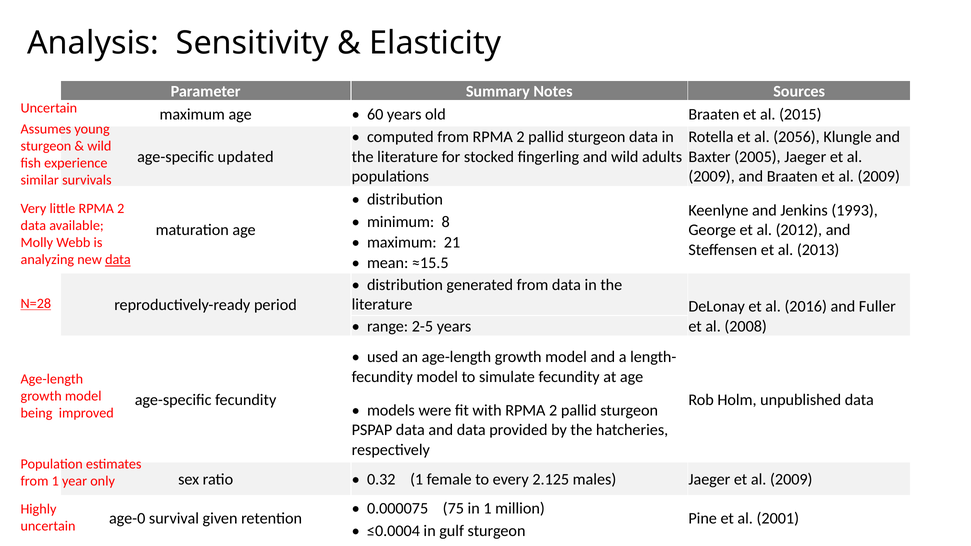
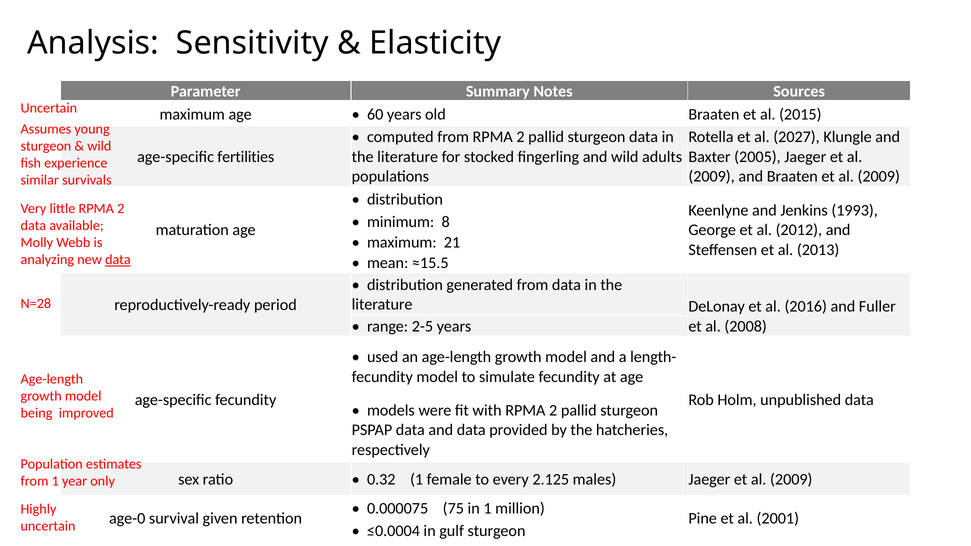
2056: 2056 -> 2027
updated: updated -> fertilities
N=28 underline: present -> none
